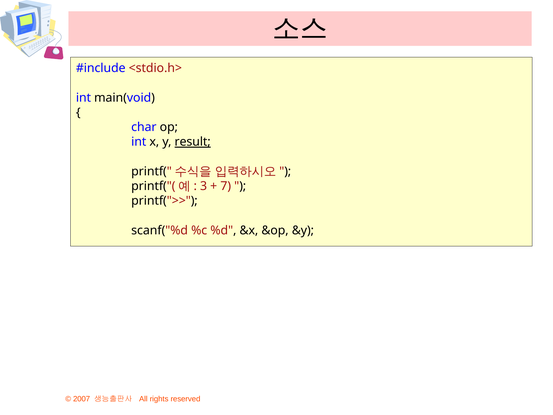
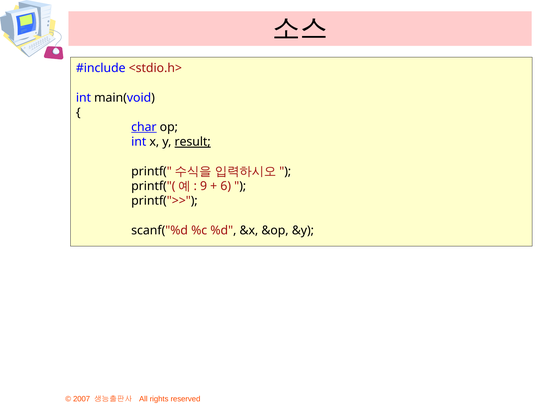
char underline: none -> present
3: 3 -> 9
7: 7 -> 6
